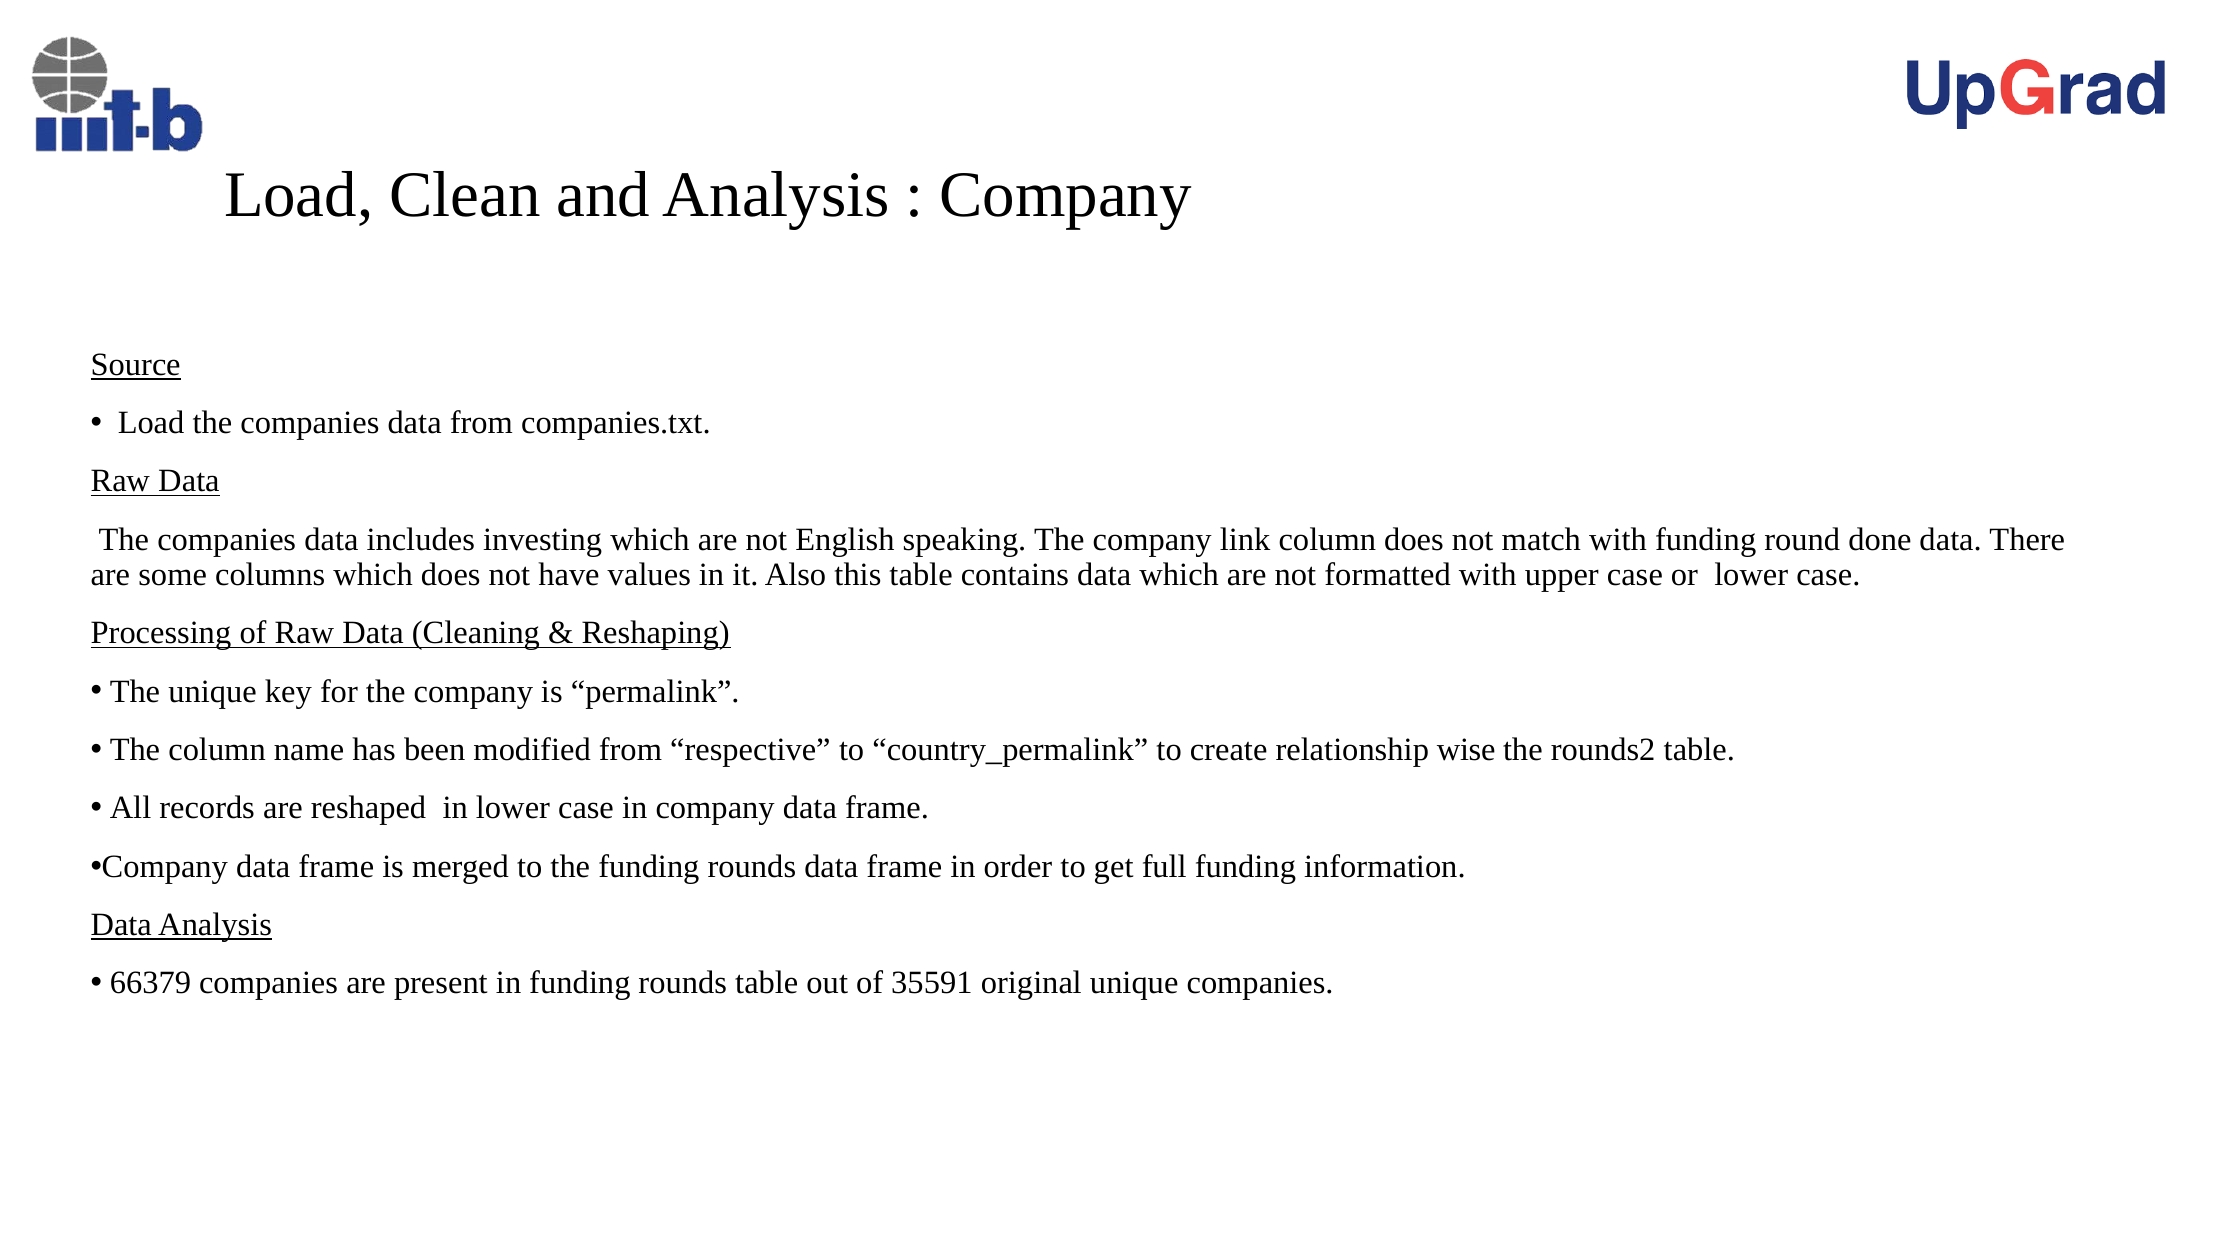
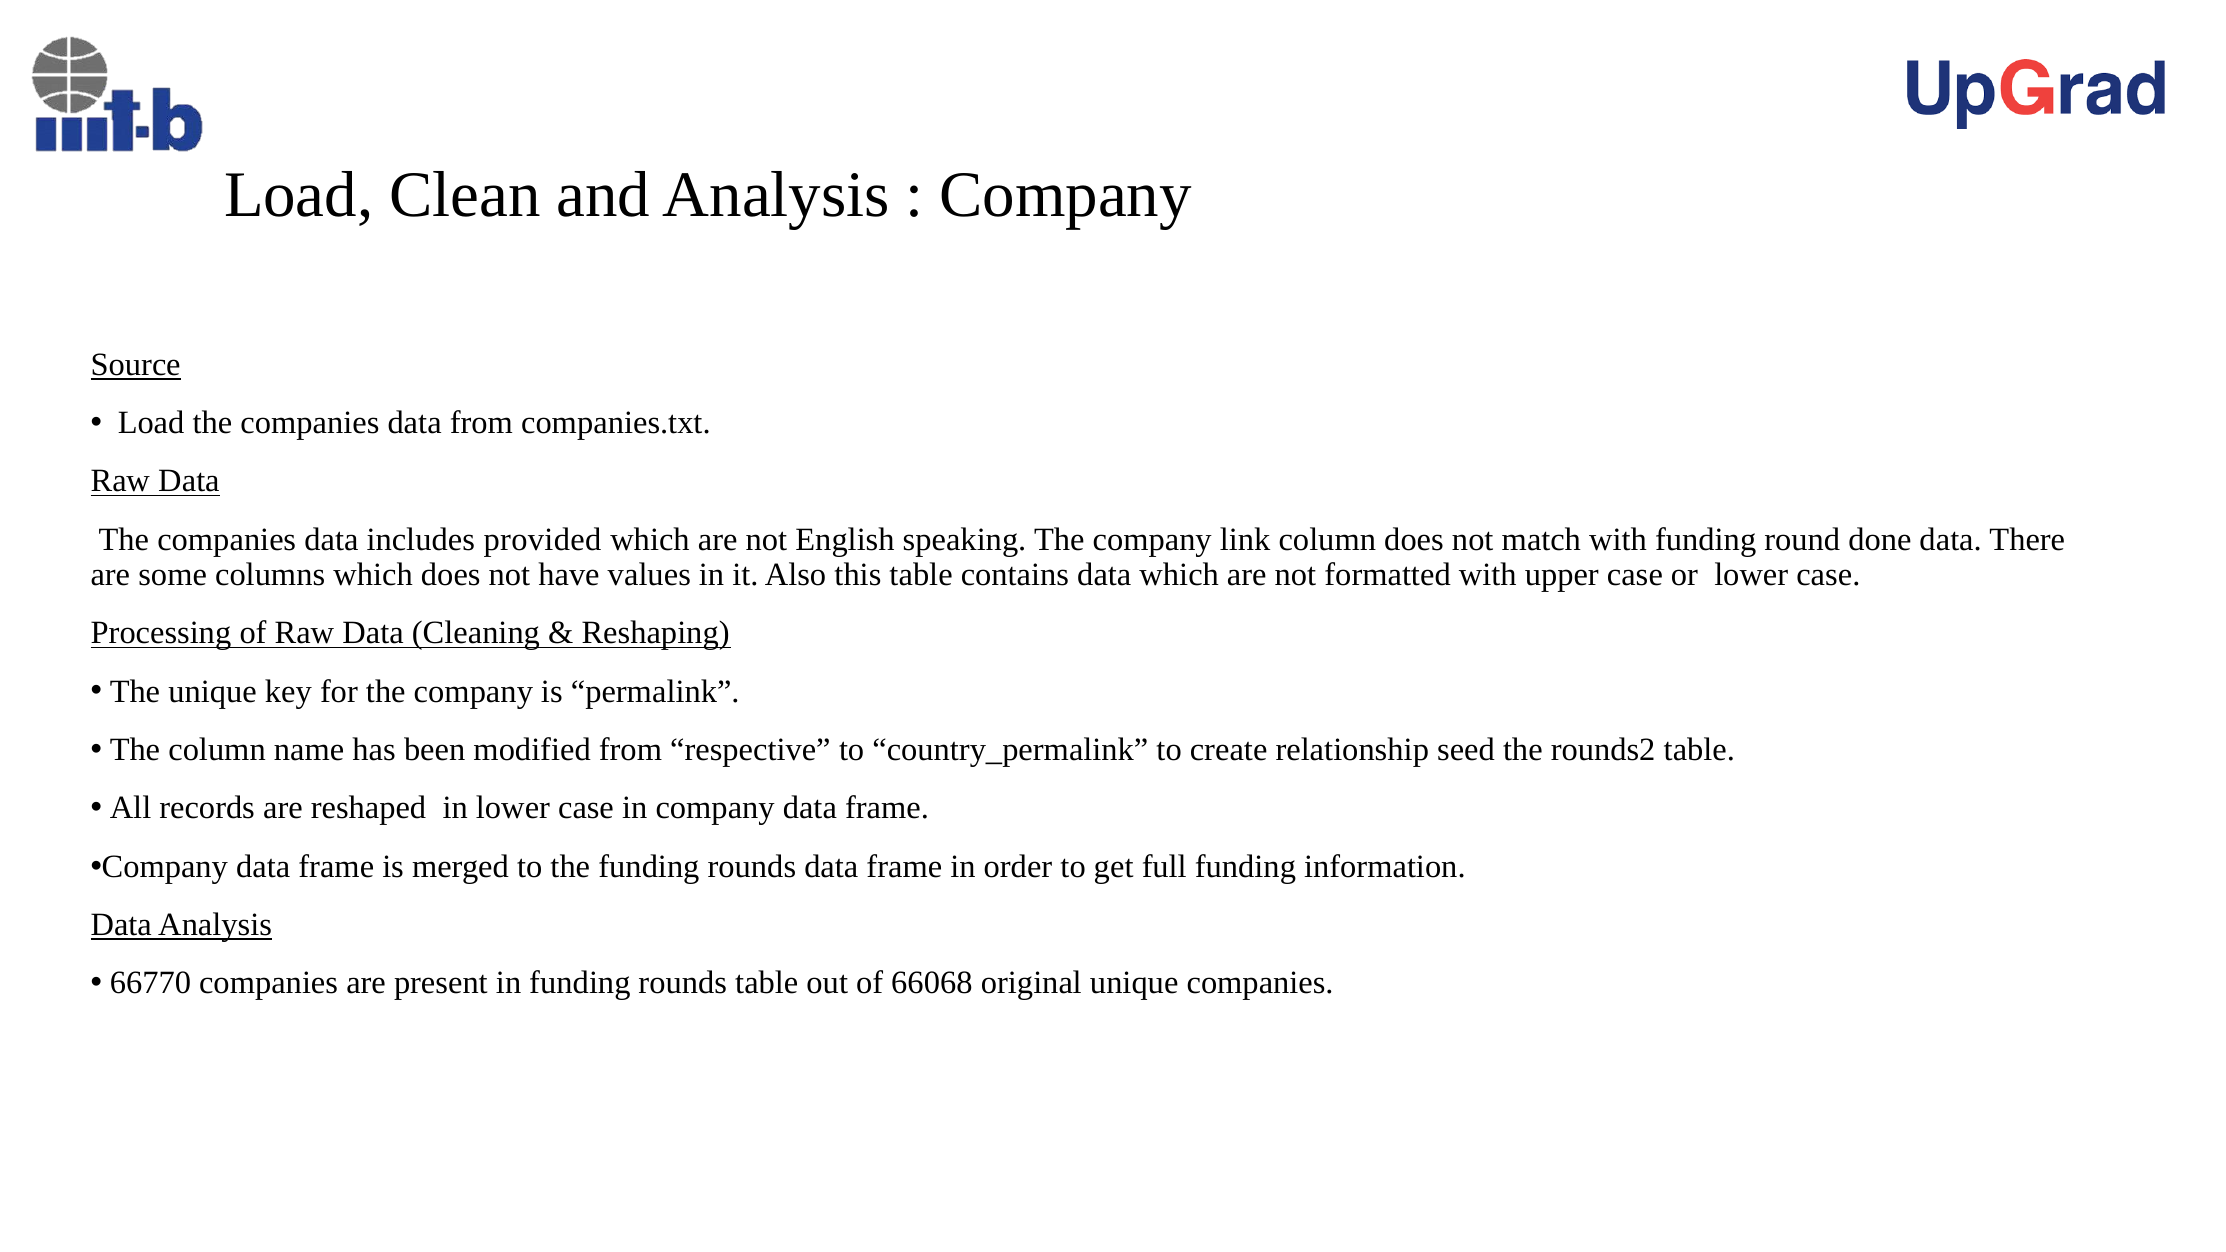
investing: investing -> provided
wise: wise -> seed
66379: 66379 -> 66770
35591: 35591 -> 66068
